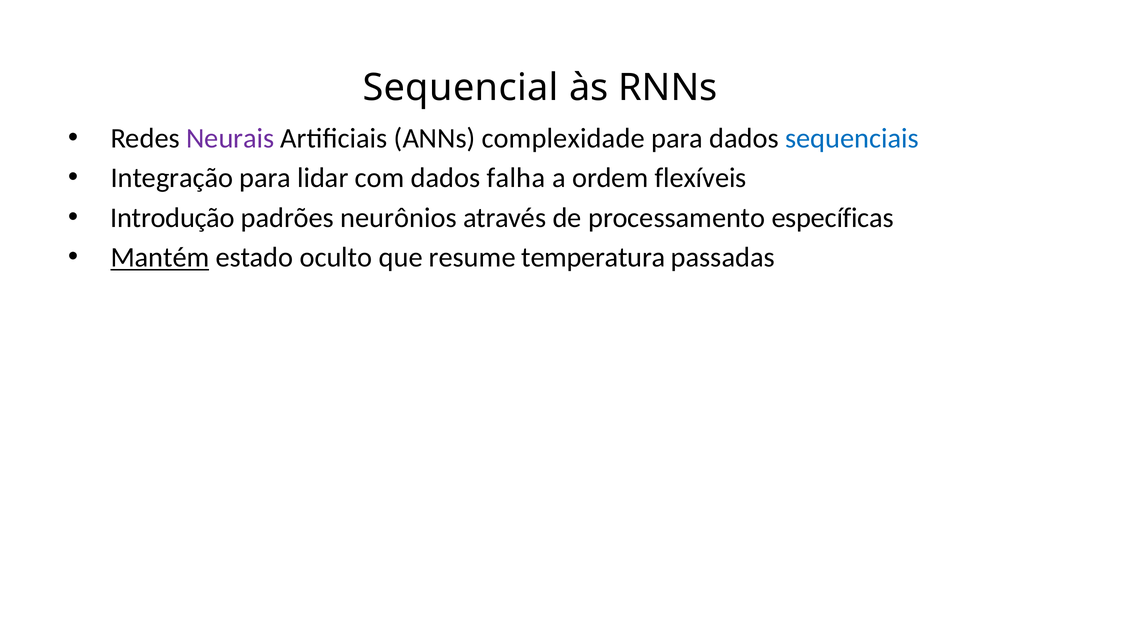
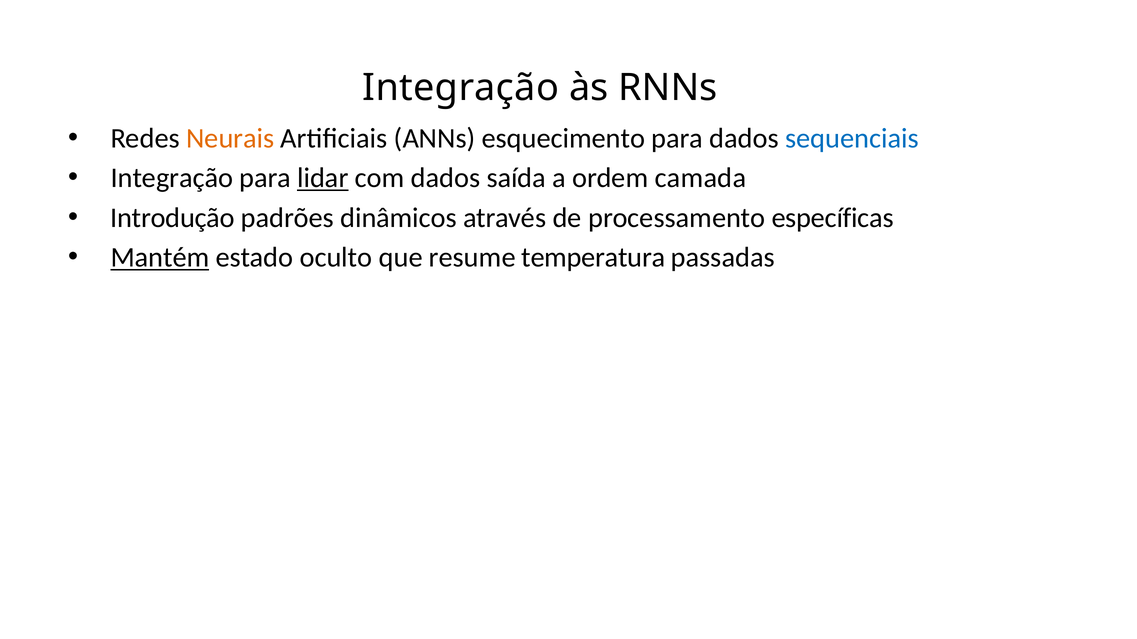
Sequencial at (461, 88): Sequencial -> Integração
Neurais colour: purple -> orange
complexidade: complexidade -> esquecimento
lidar underline: none -> present
falha: falha -> saída
flexíveis: flexíveis -> camada
neurônios: neurônios -> dinâmicos
